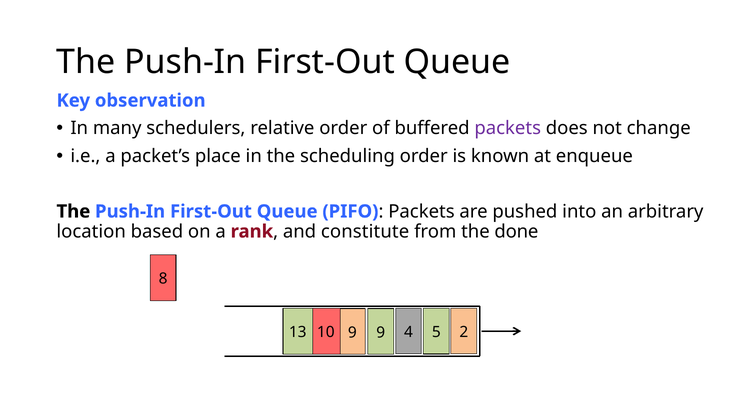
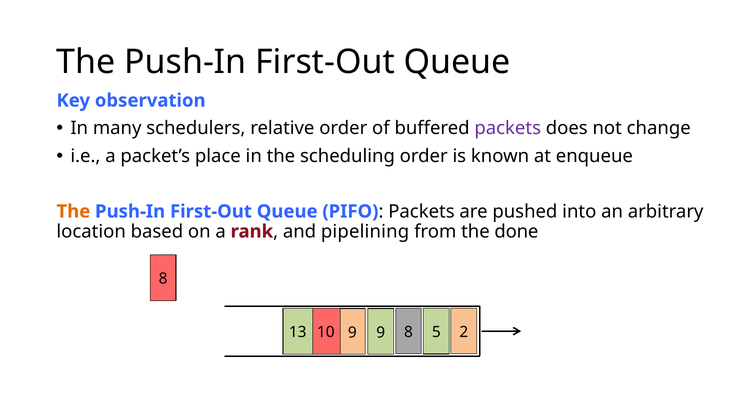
The at (73, 211) colour: black -> orange
constitute: constitute -> pipelining
9 4: 4 -> 8
